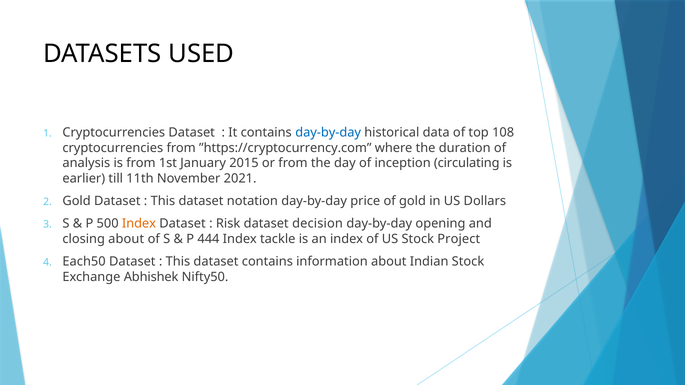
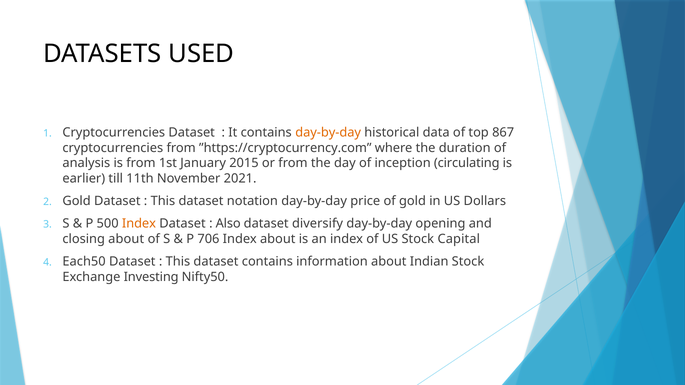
day-by-day at (328, 133) colour: blue -> orange
108: 108 -> 867
Risk: Risk -> Also
decision: decision -> diversify
444: 444 -> 706
Index tackle: tackle -> about
Project: Project -> Capital
Abhishek: Abhishek -> Investing
